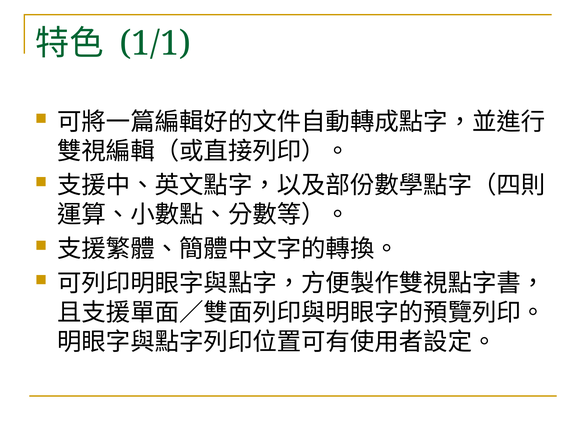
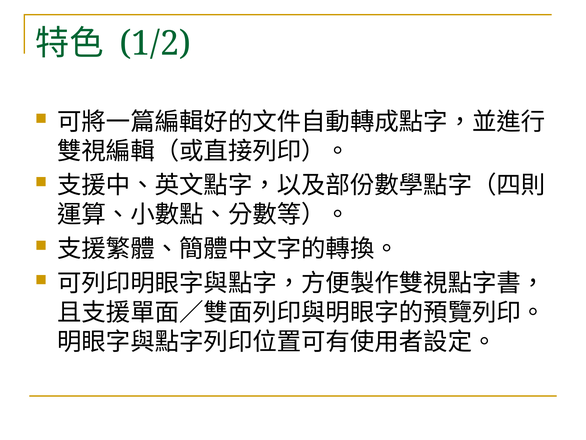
1/1: 1/1 -> 1/2
